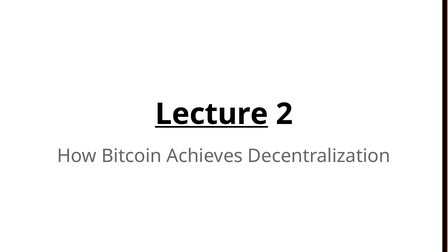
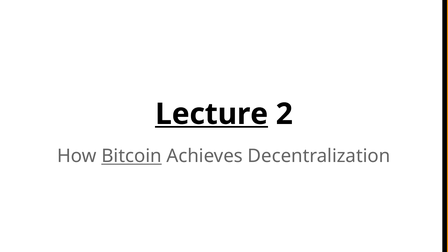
Bitcoin underline: none -> present
